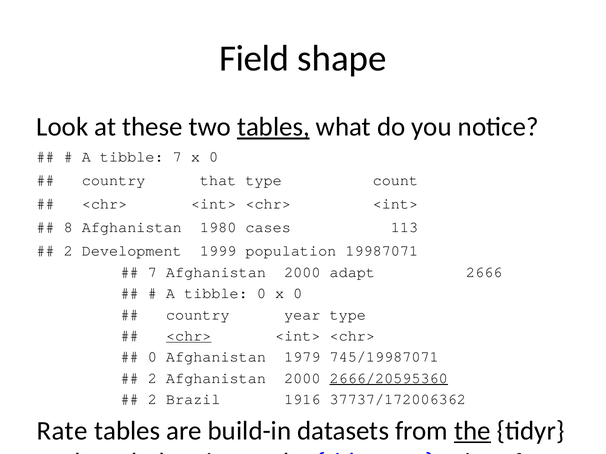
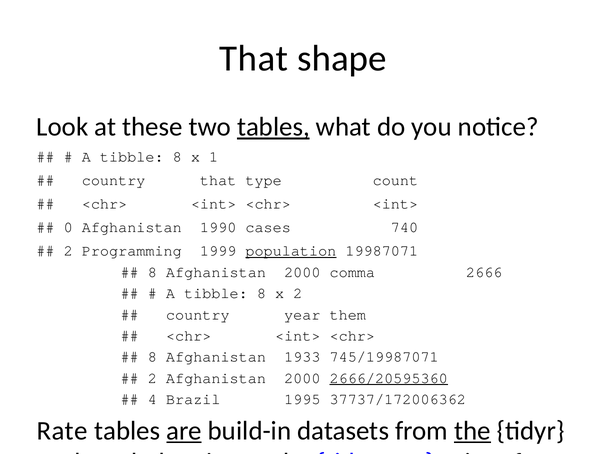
Field at (254, 59): Field -> That
7 at (177, 157): 7 -> 8
0 at (214, 157): 0 -> 1
8: 8 -> 0
1980: 1980 -> 1990
113: 113 -> 740
Development: Development -> Programming
population underline: none -> present
7 at (152, 272): 7 -> 8
adapt: adapt -> comma
0 at (261, 294): 0 -> 8
0 at (298, 294): 0 -> 2
year type: type -> them
<chr> at (189, 336) underline: present -> none
0 at (152, 357): 0 -> 8
1979: 1979 -> 1933
2 at (152, 400): 2 -> 4
1916: 1916 -> 1995
are underline: none -> present
